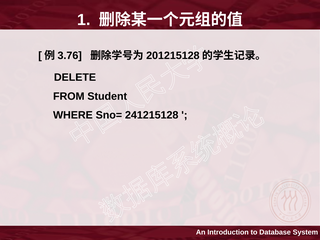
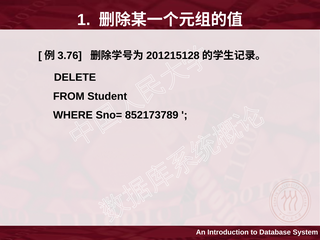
241215128: 241215128 -> 852173789
